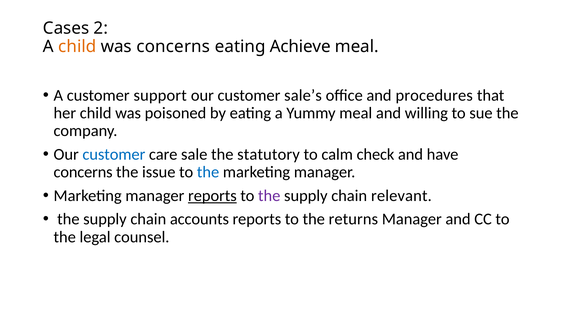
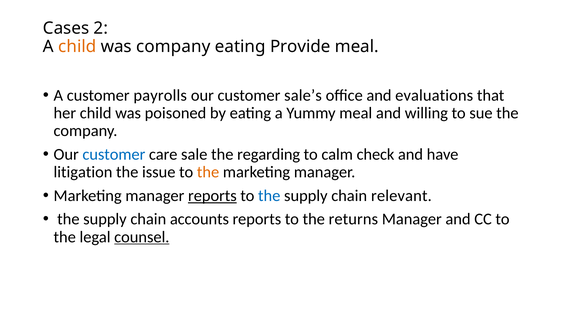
was concerns: concerns -> company
Achieve: Achieve -> Provide
support: support -> payrolls
procedures: procedures -> evaluations
statutory: statutory -> regarding
concerns at (83, 172): concerns -> litigation
the at (208, 172) colour: blue -> orange
the at (269, 196) colour: purple -> blue
counsel underline: none -> present
